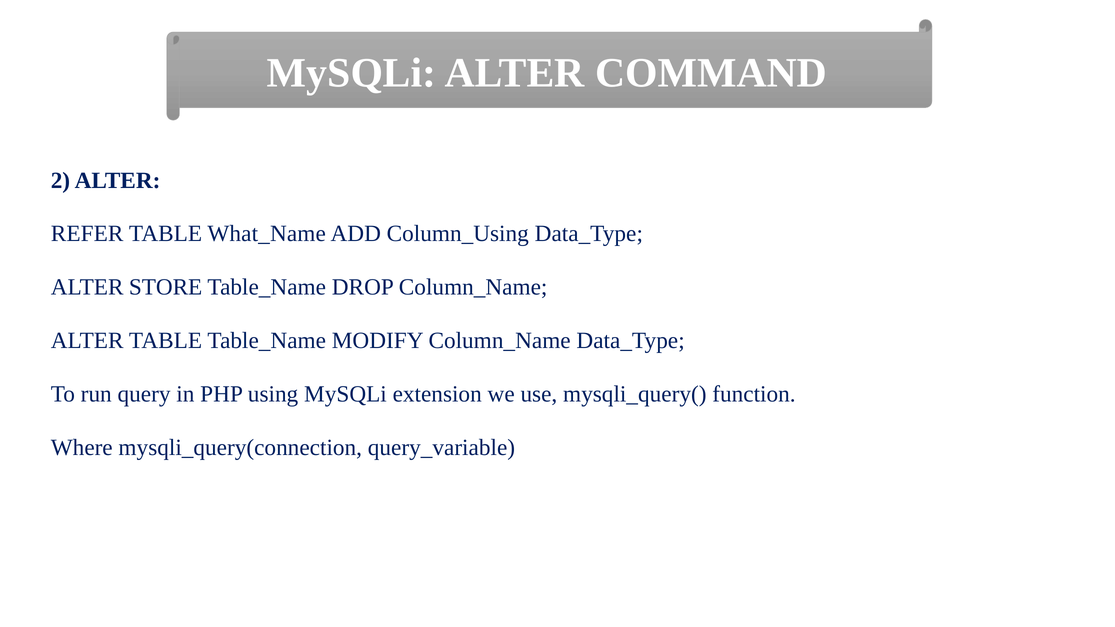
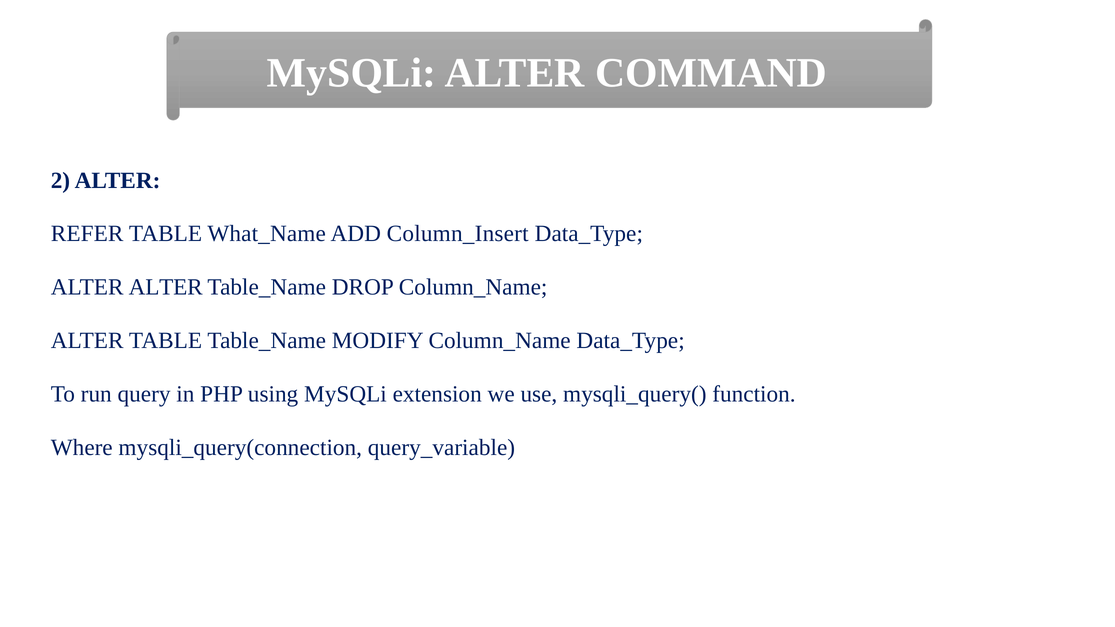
Column_Using: Column_Using -> Column_Insert
ALTER STORE: STORE -> ALTER
